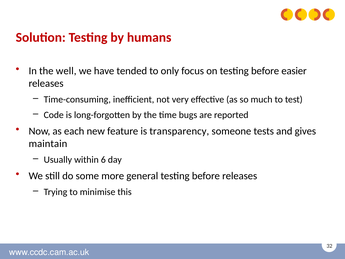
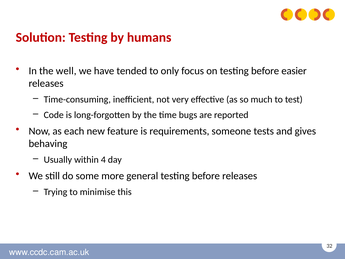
transparency: transparency -> requirements
maintain: maintain -> behaving
6: 6 -> 4
